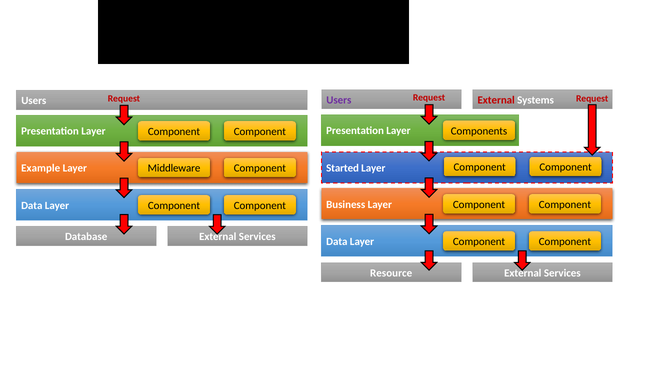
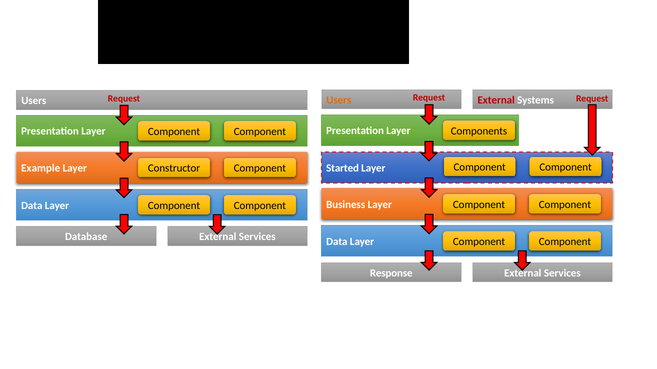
Users at (339, 100) colour: purple -> orange
Middleware: Middleware -> Constructor
Resource: Resource -> Response
